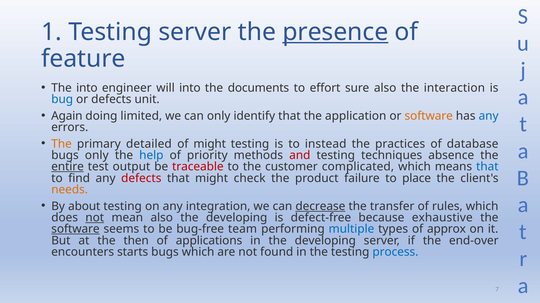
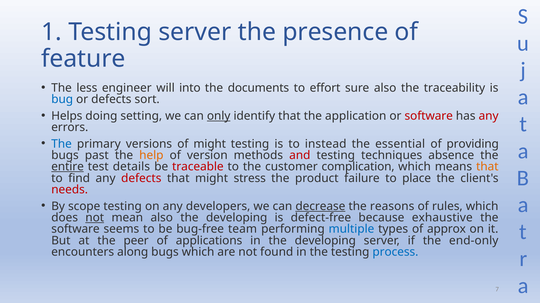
presence underline: present -> none
The into: into -> less
interaction: interaction -> traceability
unit: unit -> sort
Again: Again -> Helps
limited: limited -> setting
only at (219, 116) underline: none -> present
software at (429, 116) colour: orange -> red
any at (489, 116) colour: blue -> red
The at (62, 144) colour: orange -> blue
detailed: detailed -> versions
practices: practices -> essential
database: database -> providing
bugs only: only -> past
help colour: blue -> orange
priority: priority -> version
output: output -> details
complicated: complicated -> complication
that at (487, 167) colour: blue -> orange
check: check -> stress
needs colour: orange -> red
about: about -> scope
integration: integration -> developers
transfer: transfer -> reasons
software at (75, 230) underline: present -> none
then: then -> peer
end-over: end-over -> end-only
starts: starts -> along
